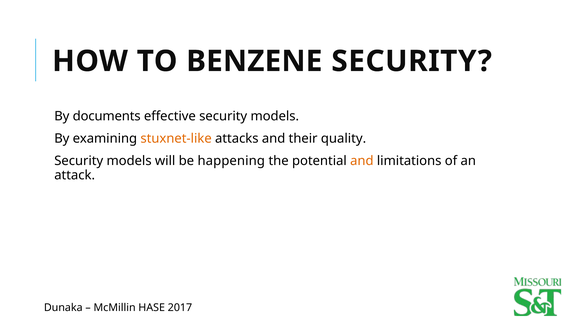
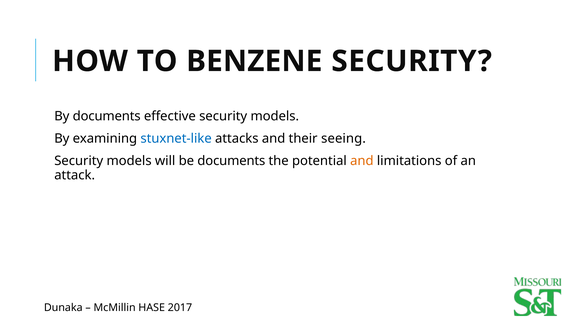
stuxnet-like colour: orange -> blue
quality: quality -> seeing
be happening: happening -> documents
